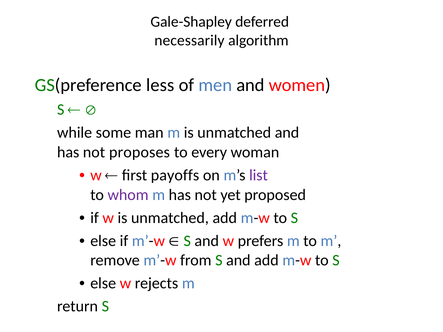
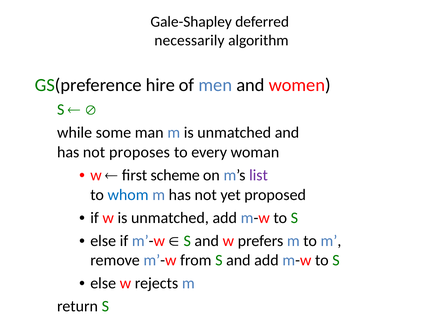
less: less -> hire
payoffs: payoffs -> scheme
whom colour: purple -> blue
